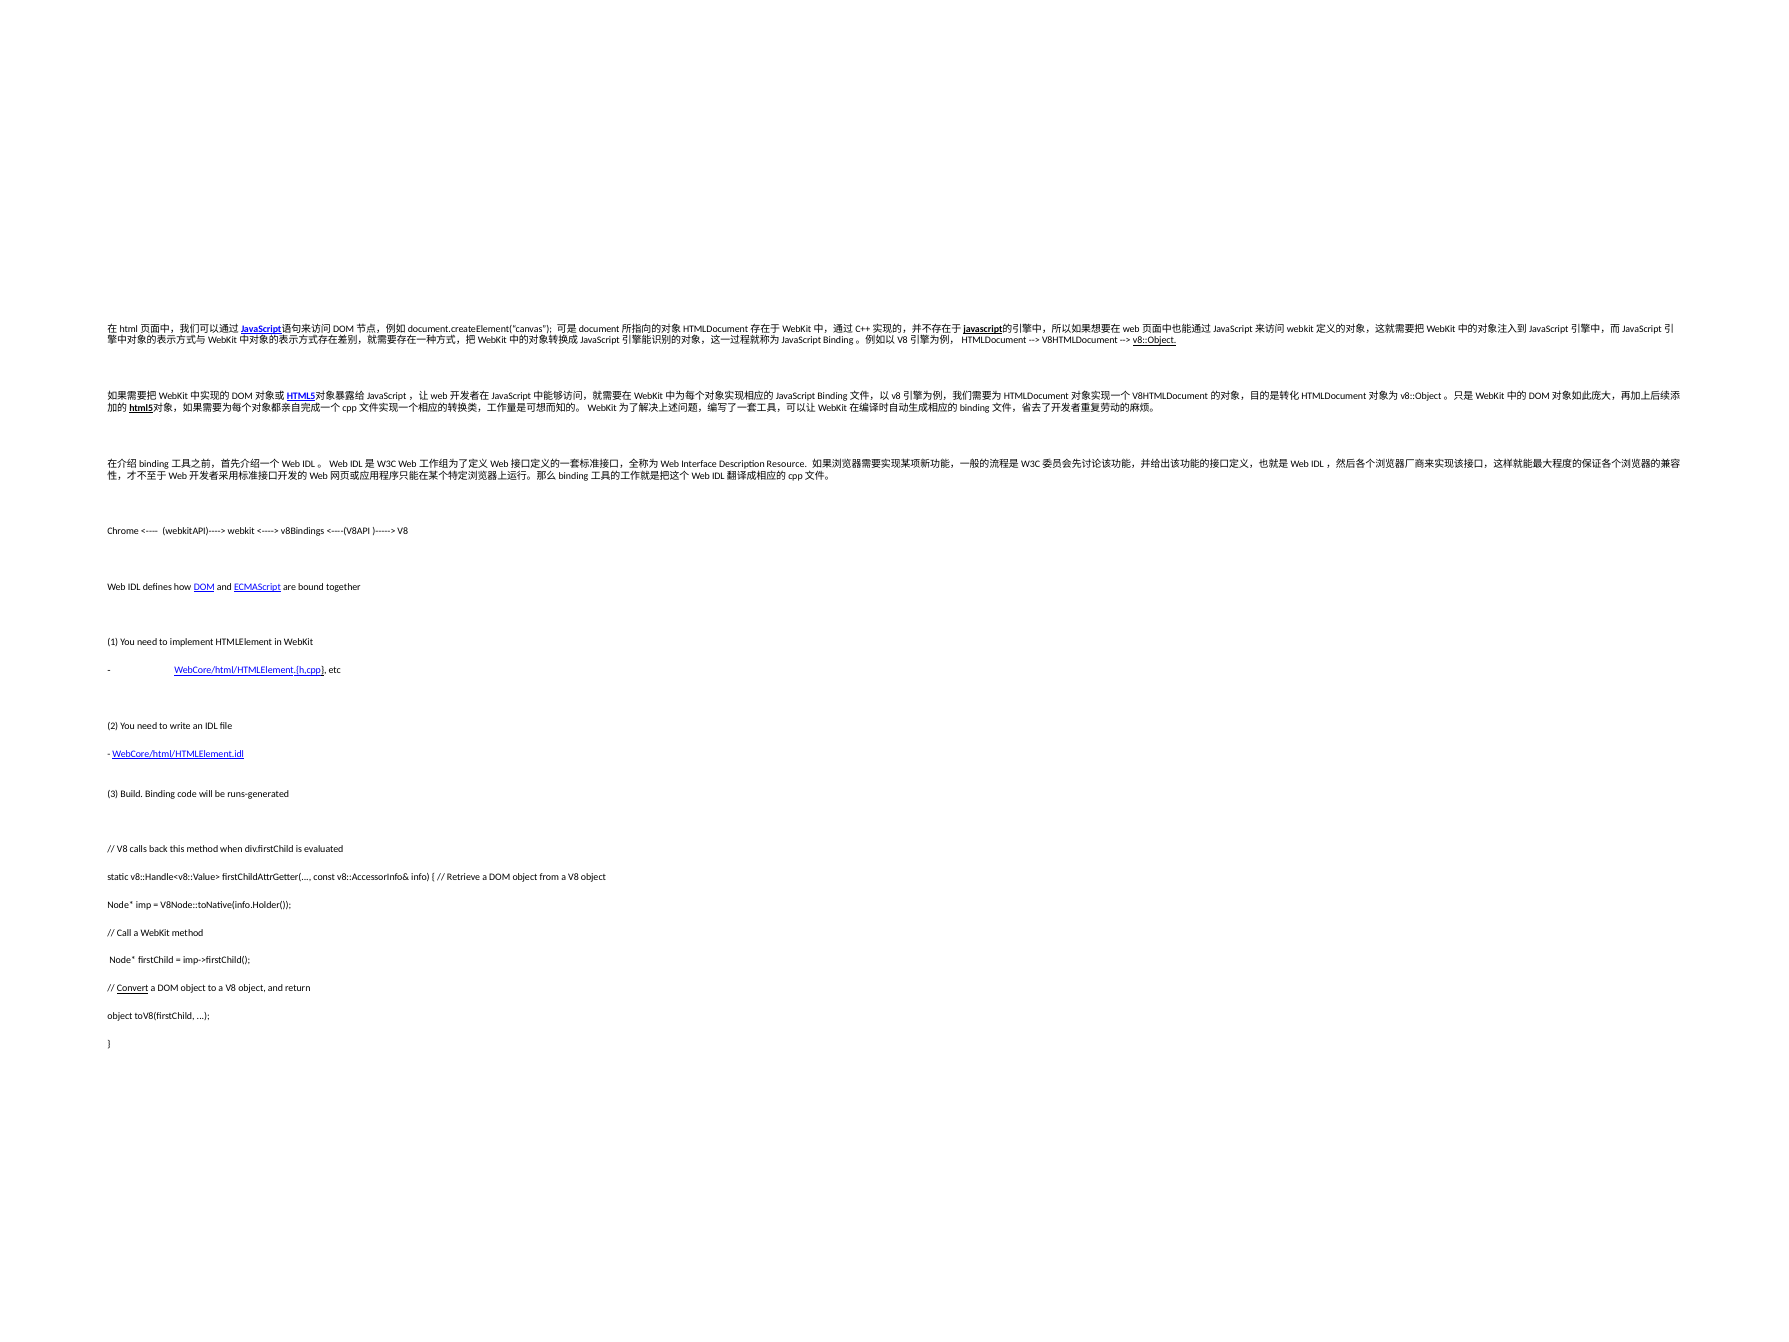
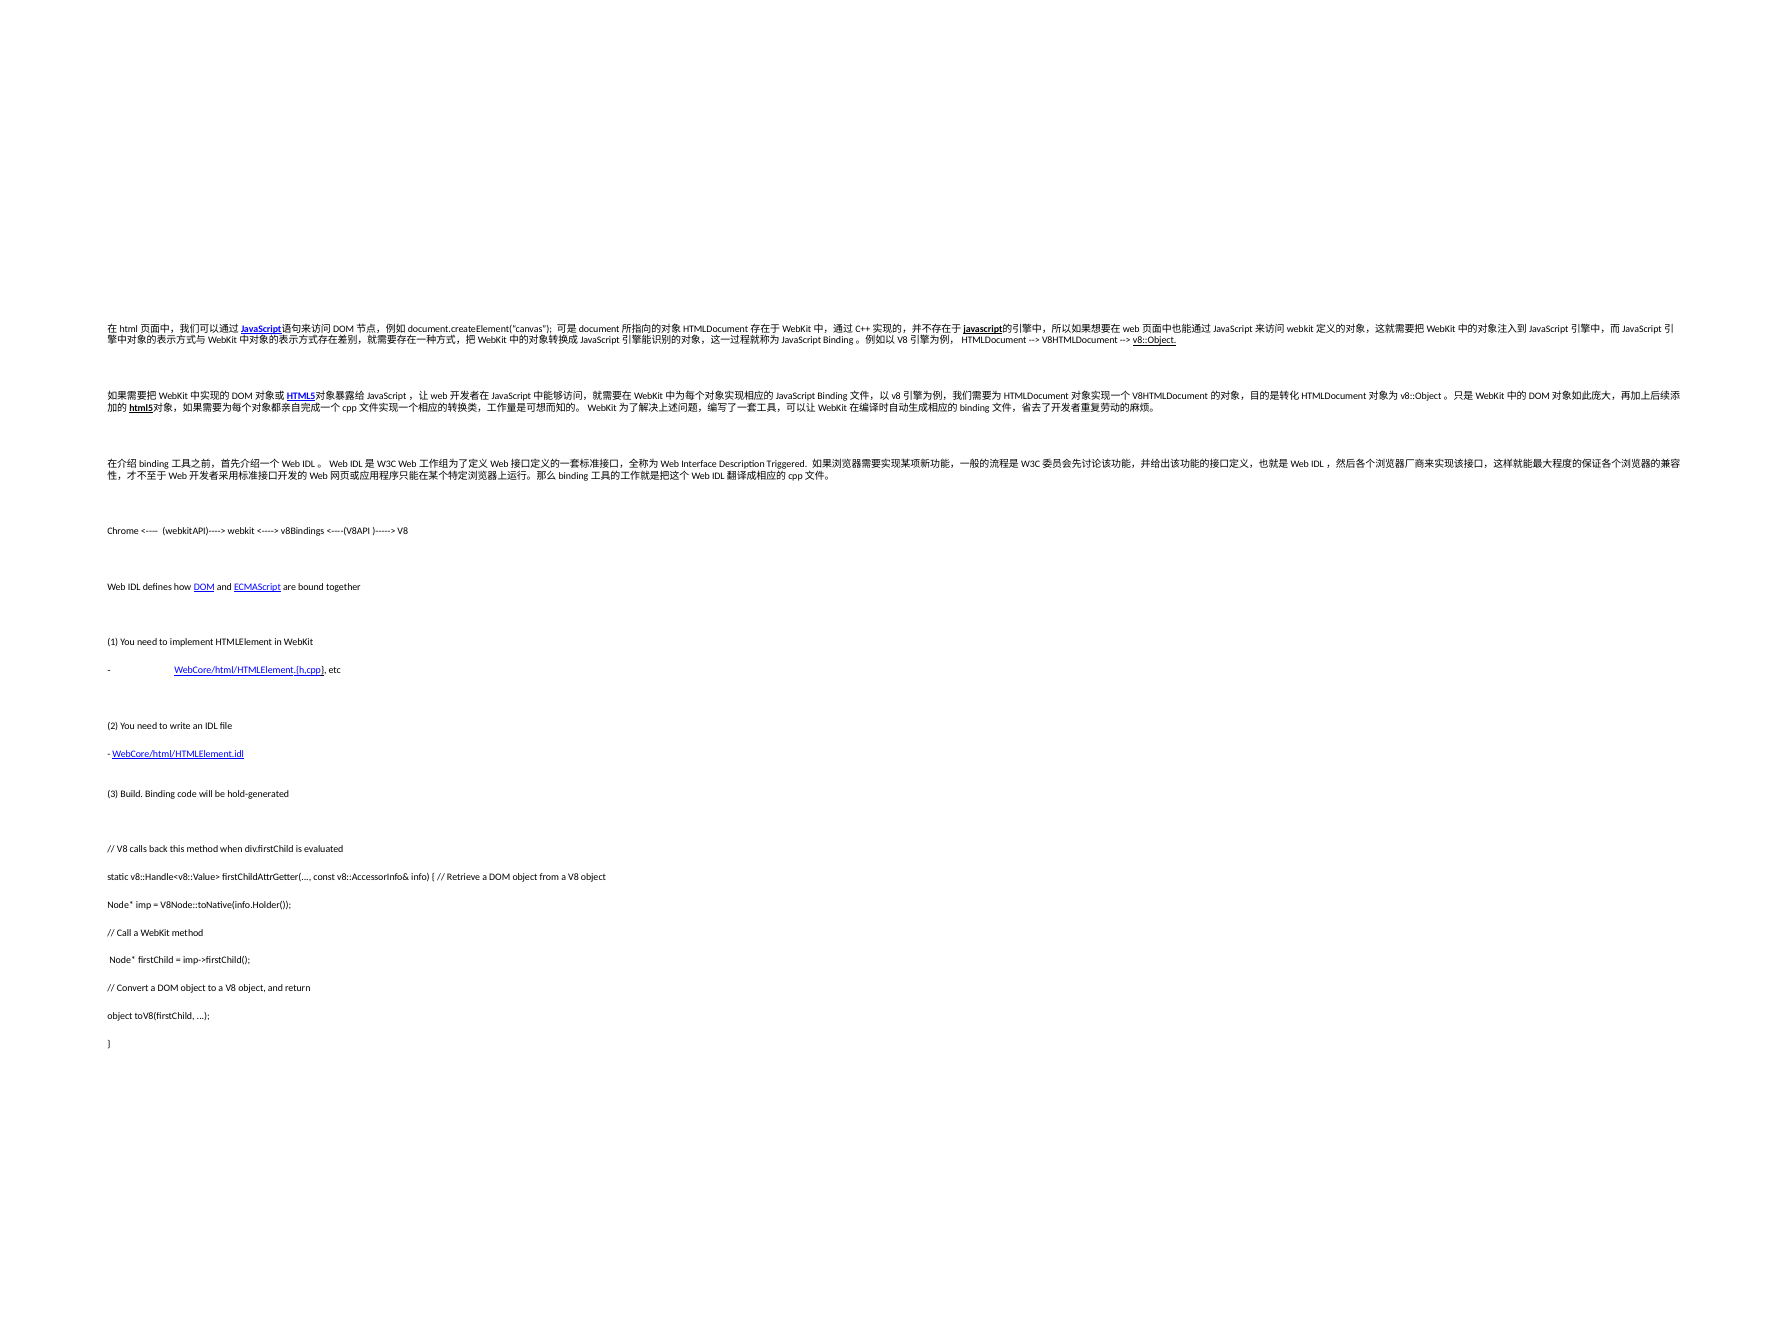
Resource: Resource -> Triggered
runs-generated: runs-generated -> hold-generated
Convert underline: present -> none
